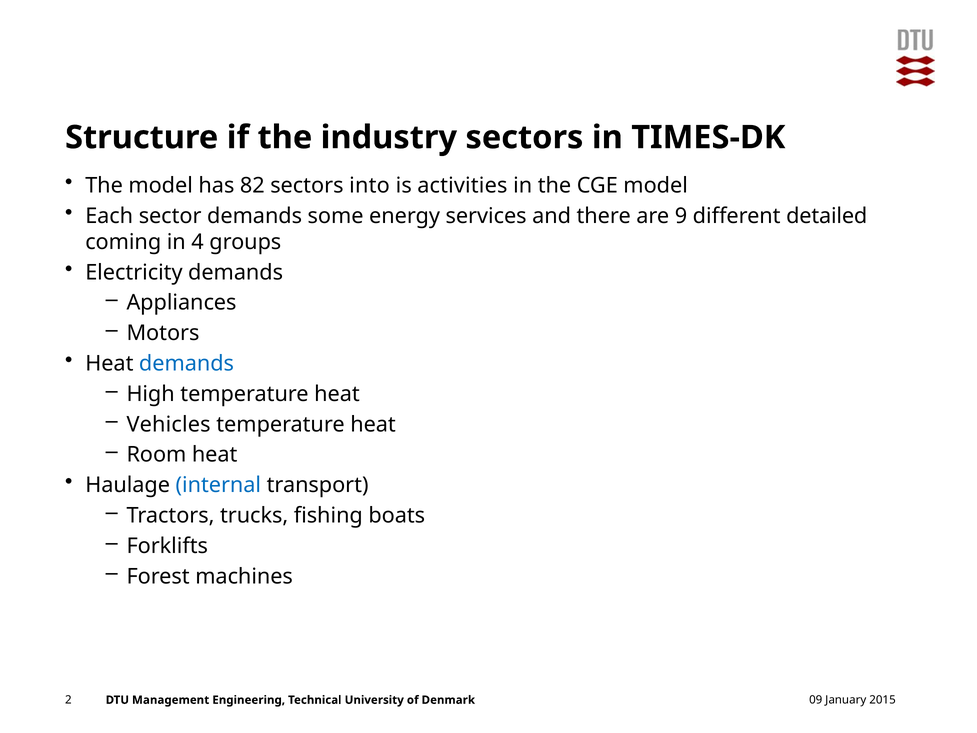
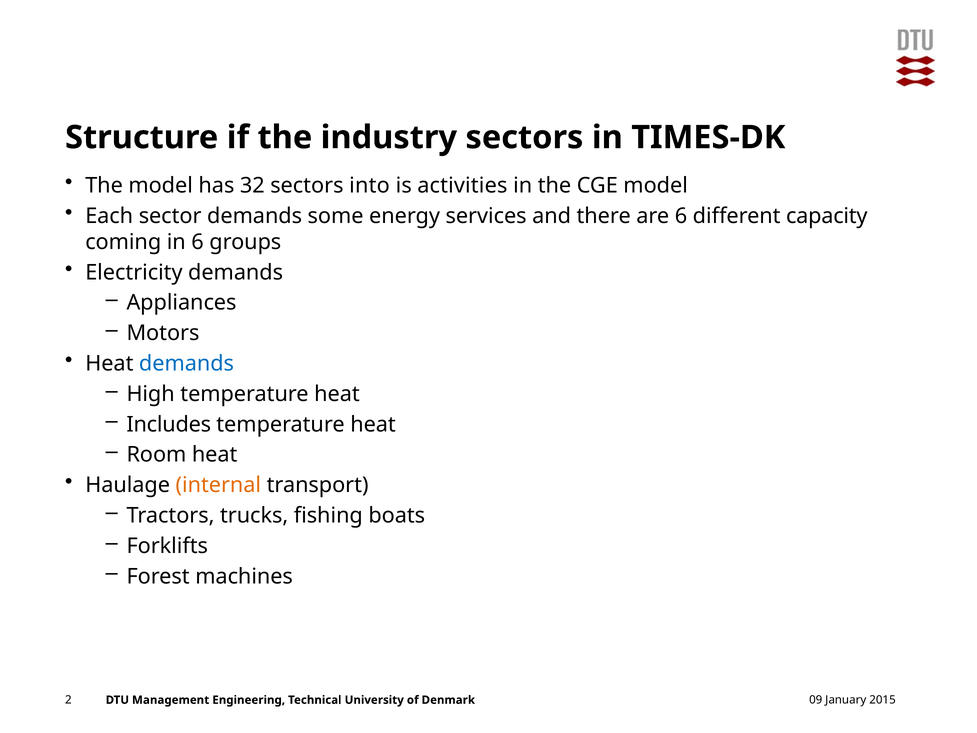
82: 82 -> 32
are 9: 9 -> 6
detailed: detailed -> capacity
in 4: 4 -> 6
Vehicles: Vehicles -> Includes
internal colour: blue -> orange
